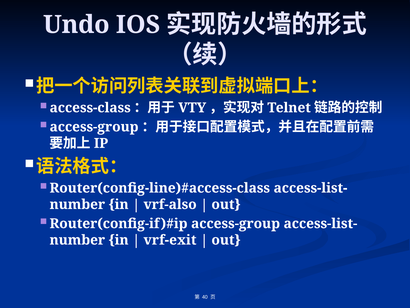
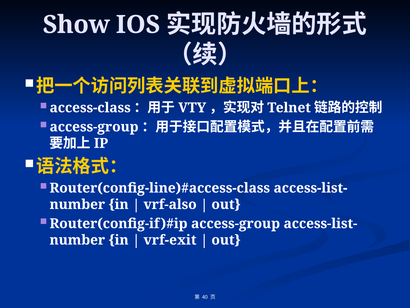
Undo: Undo -> Show
